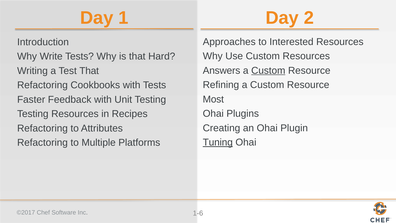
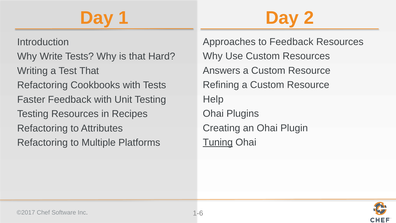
to Interested: Interested -> Feedback
Custom at (268, 70) underline: present -> none
Most: Most -> Help
